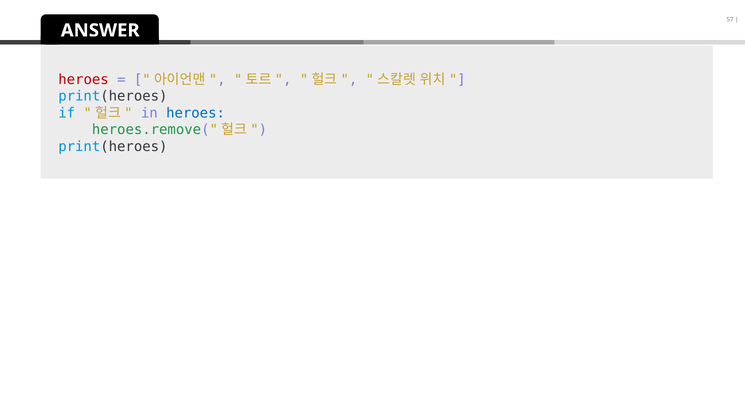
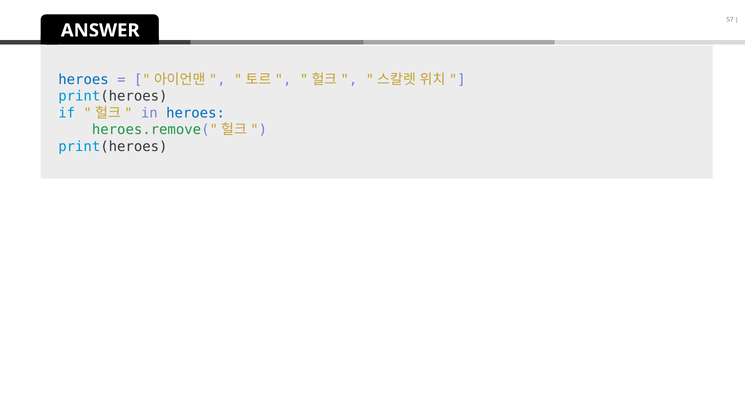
heroes at (84, 79) colour: red -> blue
